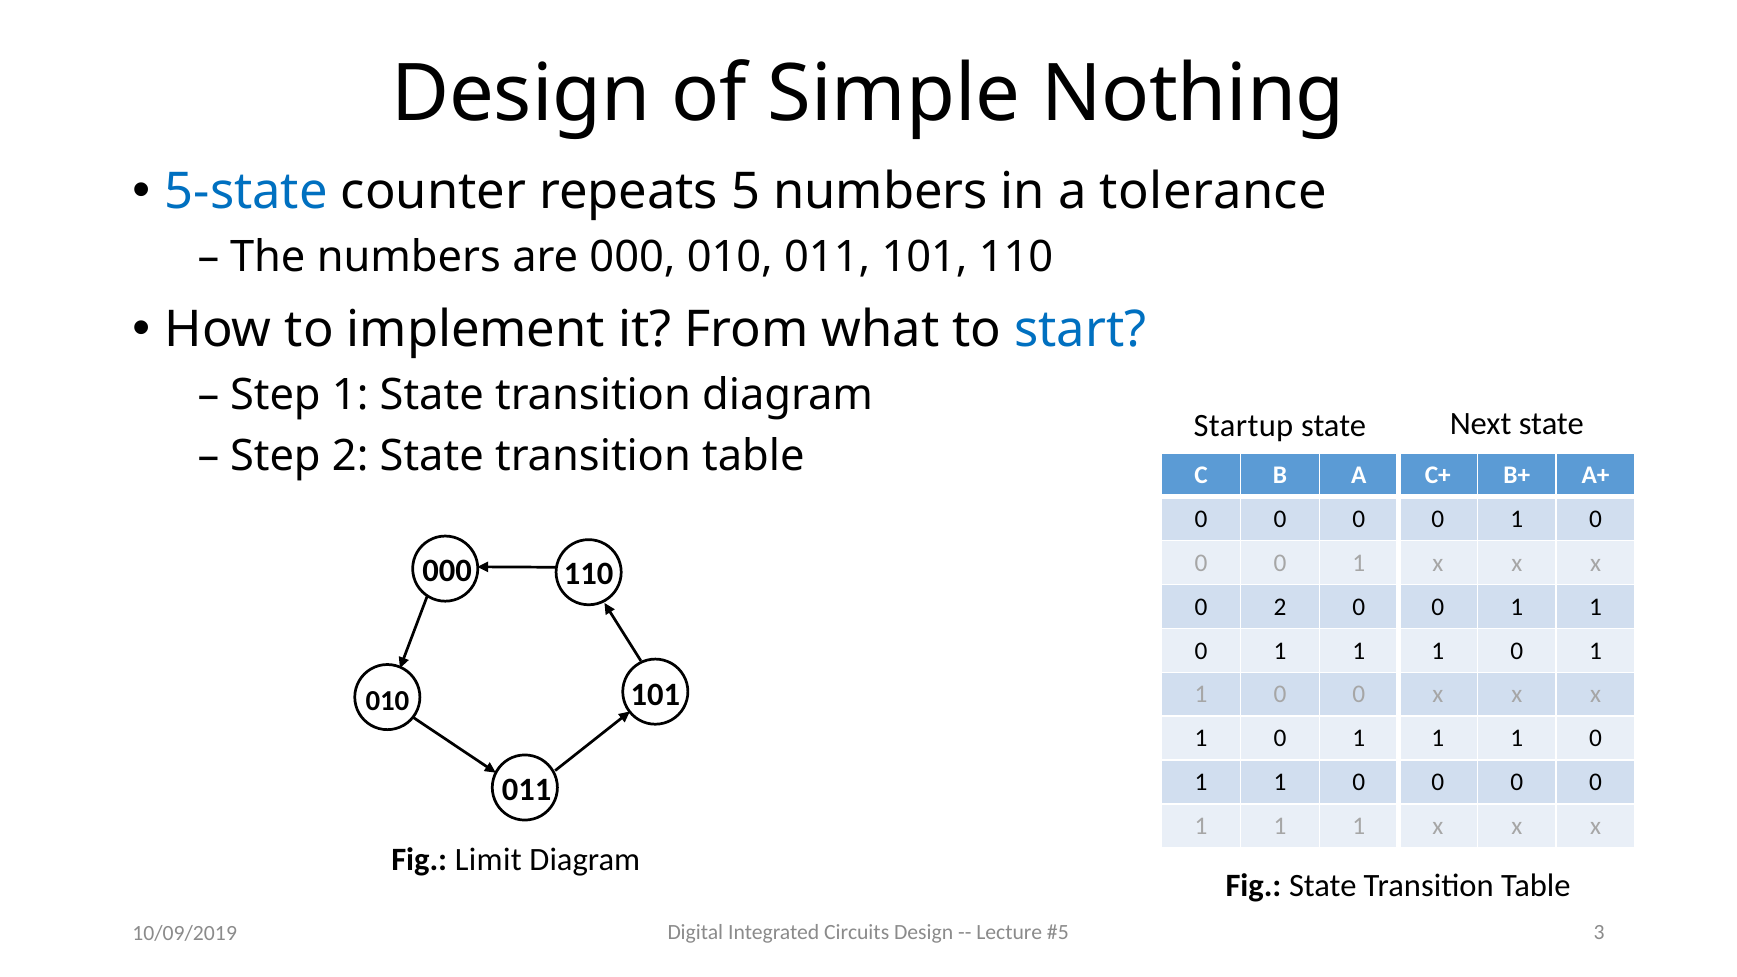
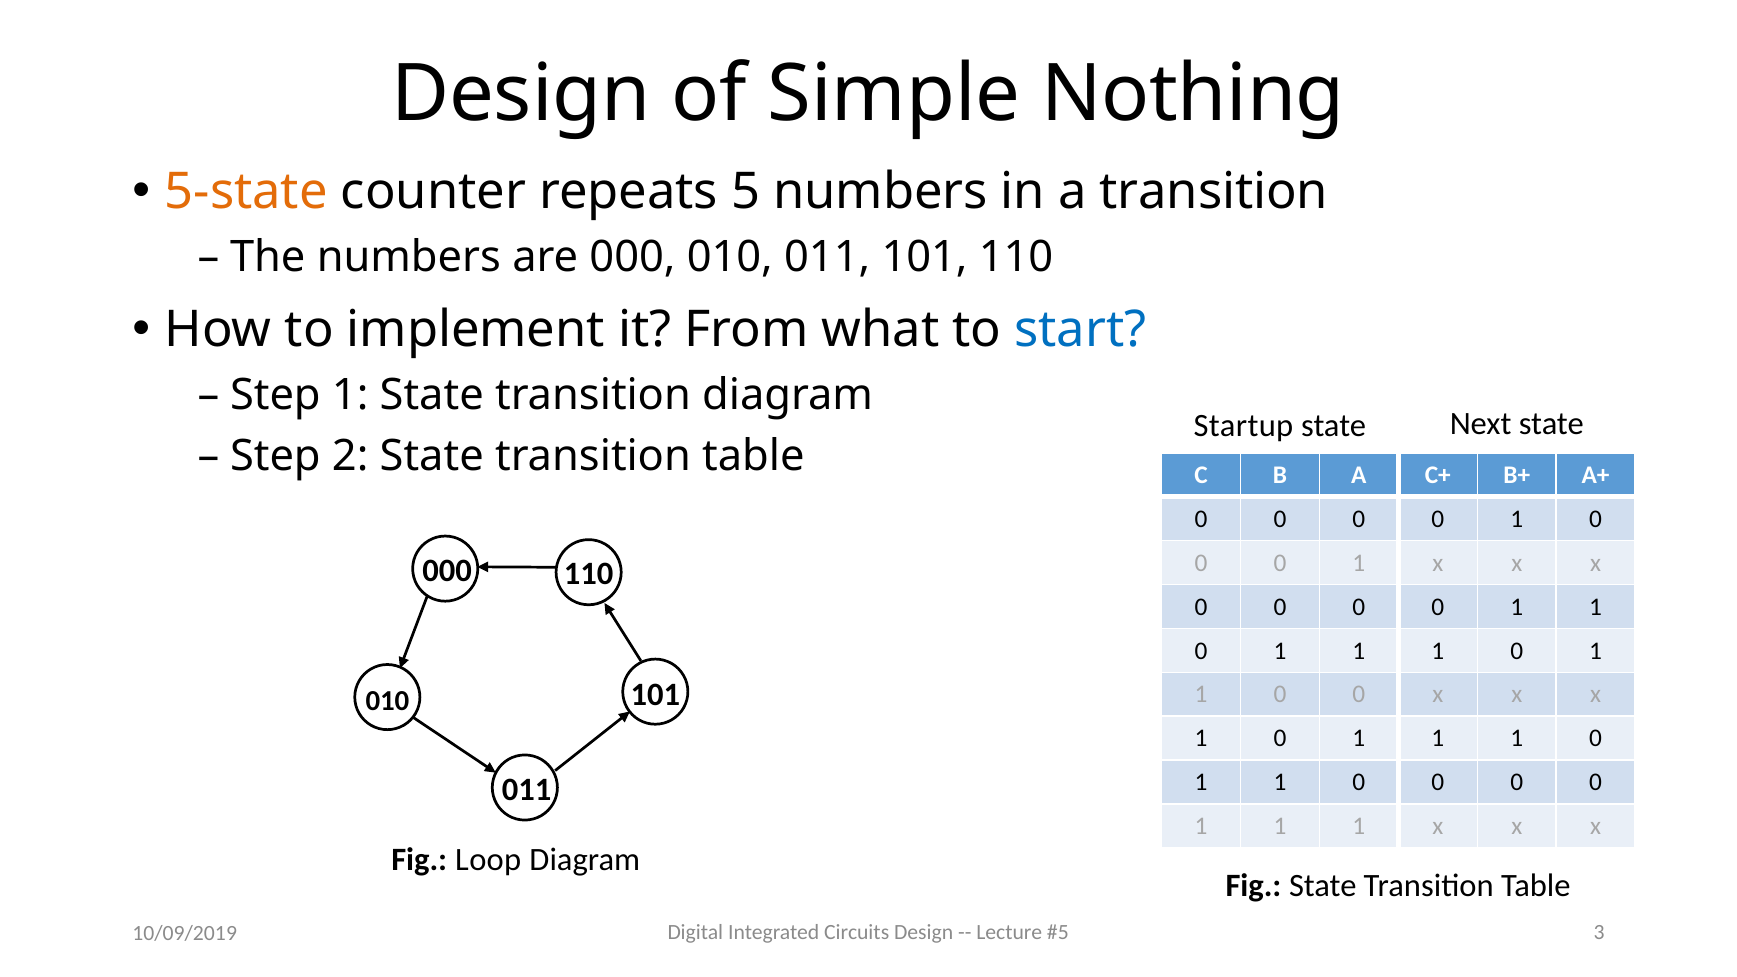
5-state colour: blue -> orange
a tolerance: tolerance -> transition
2 at (1280, 607): 2 -> 0
Limit: Limit -> Loop
